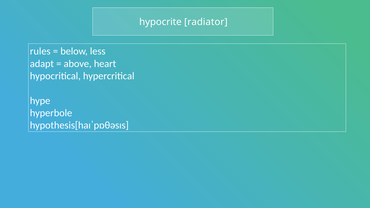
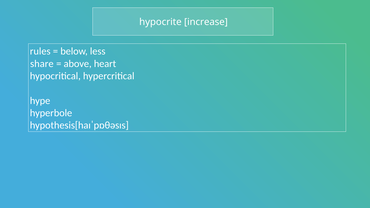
radiator: radiator -> increase
adapt: adapt -> share
